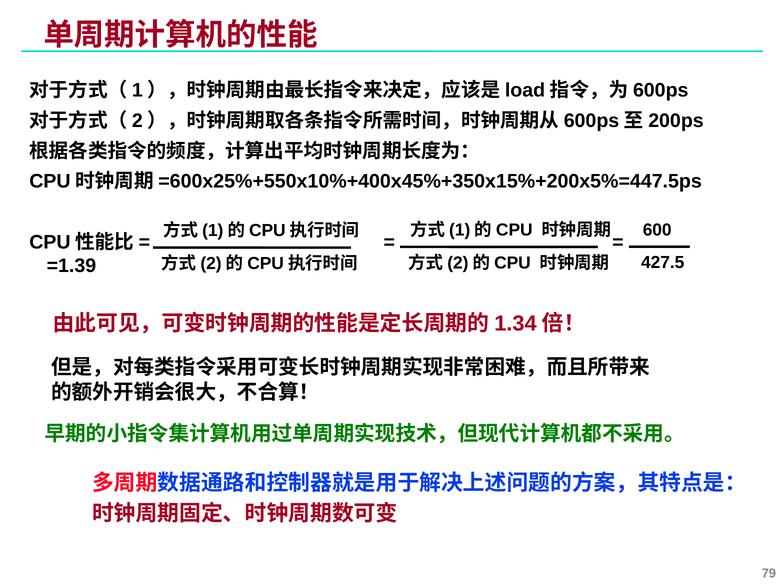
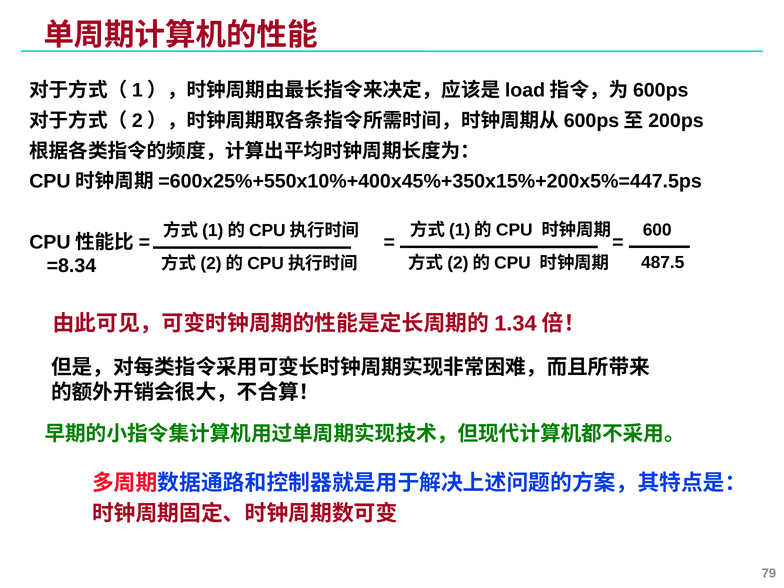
427.5: 427.5 -> 487.5
=1.39: =1.39 -> =8.34
